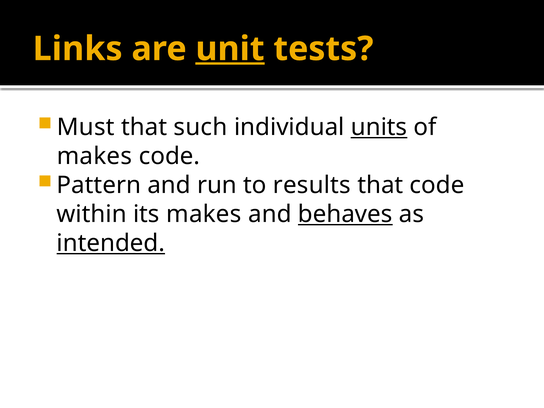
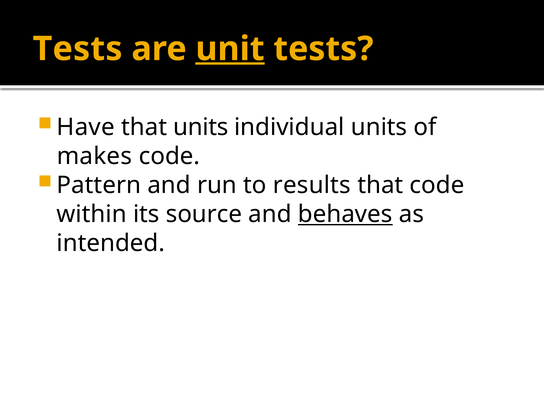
Links at (78, 49): Links -> Tests
Must: Must -> Have
that such: such -> units
units at (379, 127) underline: present -> none
its makes: makes -> source
intended underline: present -> none
